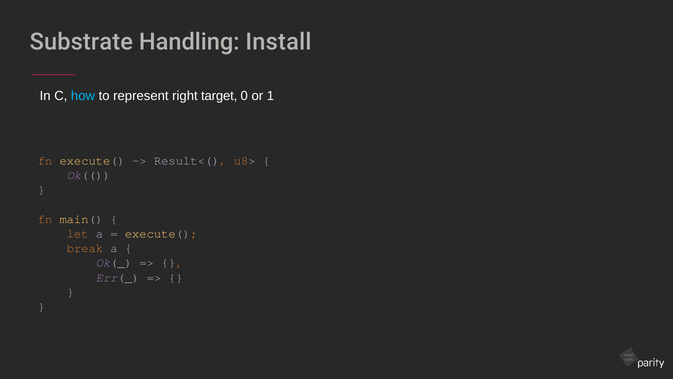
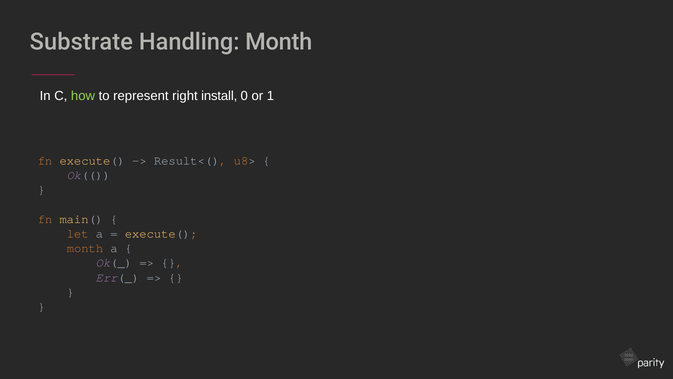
Handling Install: Install -> Month
how colour: light blue -> light green
target: target -> install
break at (85, 248): break -> month
